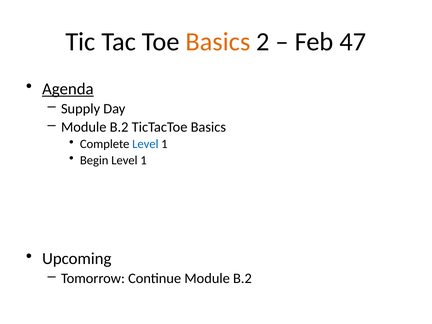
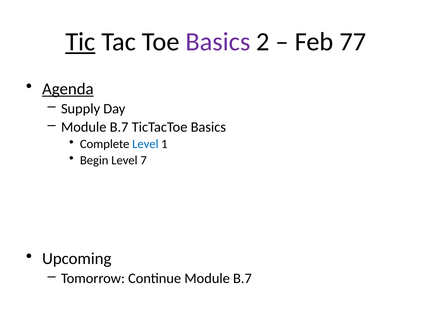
Tic underline: none -> present
Basics at (218, 42) colour: orange -> purple
47: 47 -> 77
B.2 at (119, 127): B.2 -> B.7
Begin Level 1: 1 -> 7
Continue Module B.2: B.2 -> B.7
